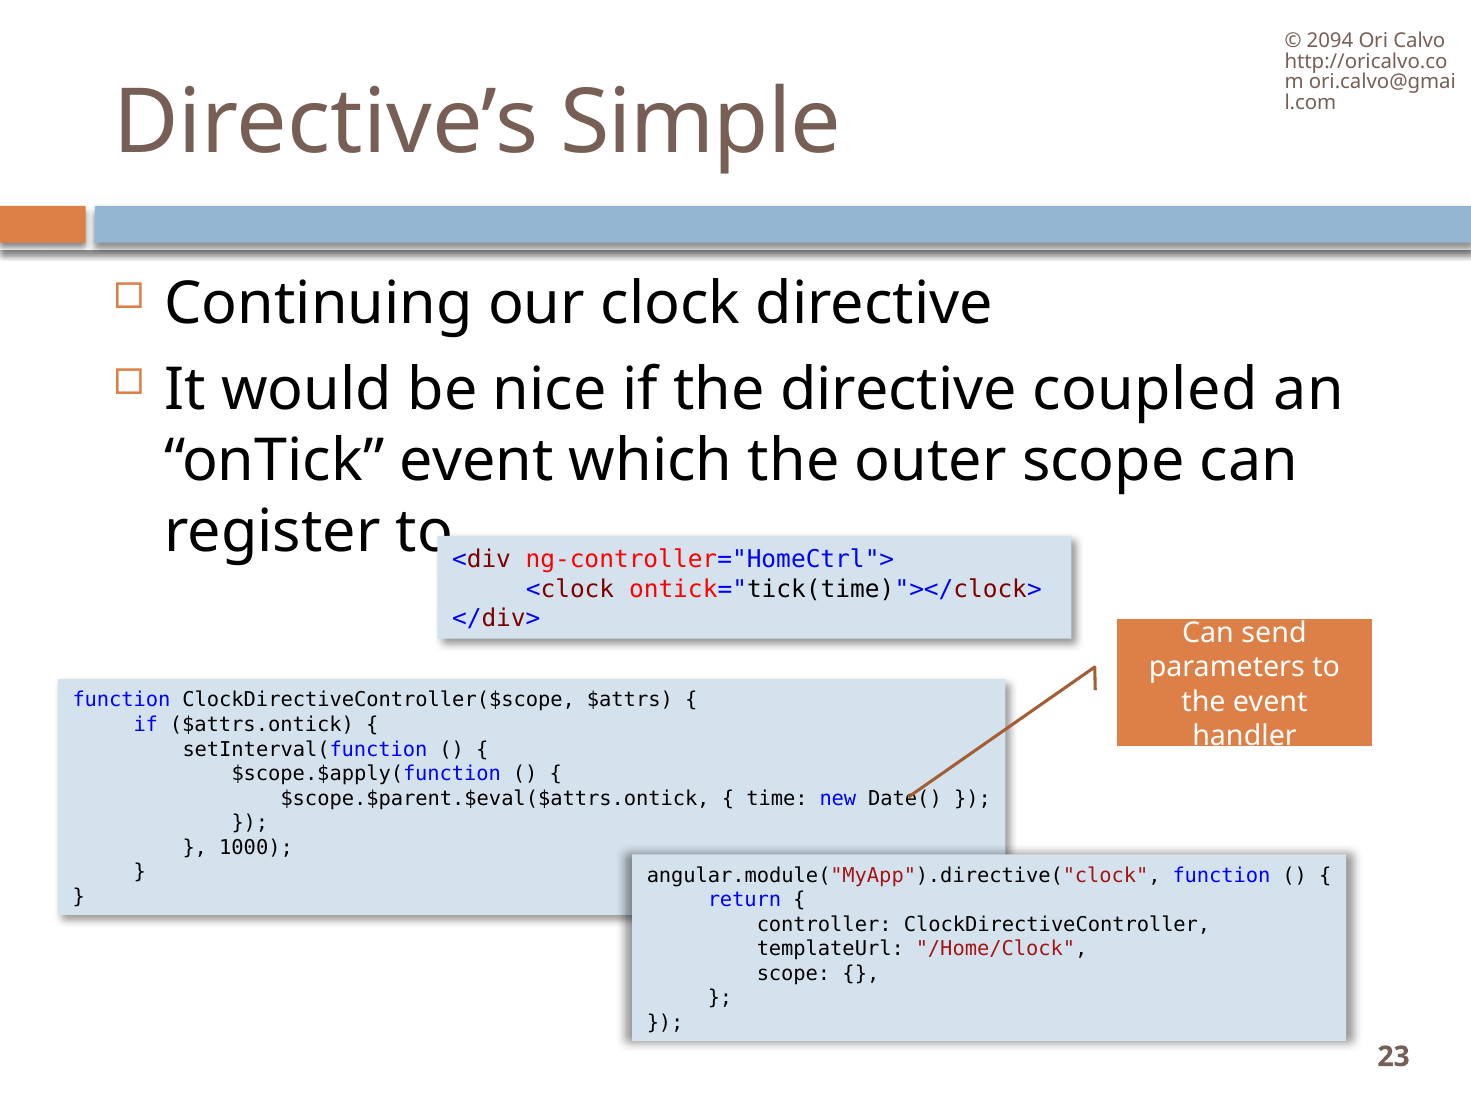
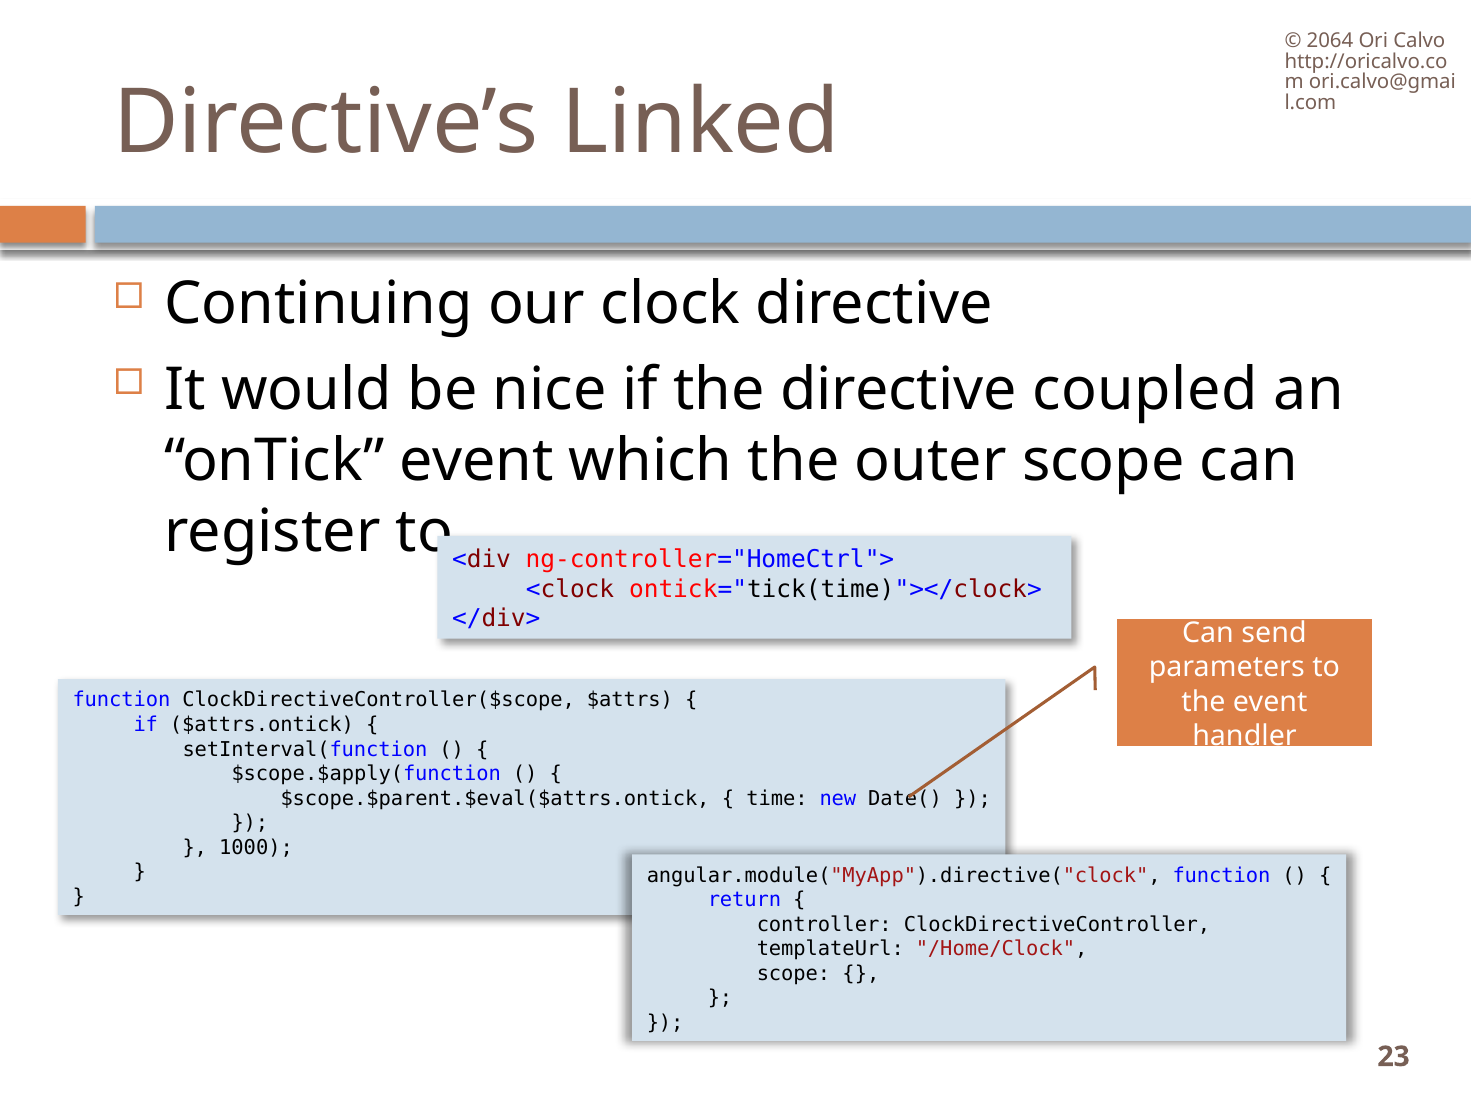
2094: 2094 -> 2064
Simple: Simple -> Linked
